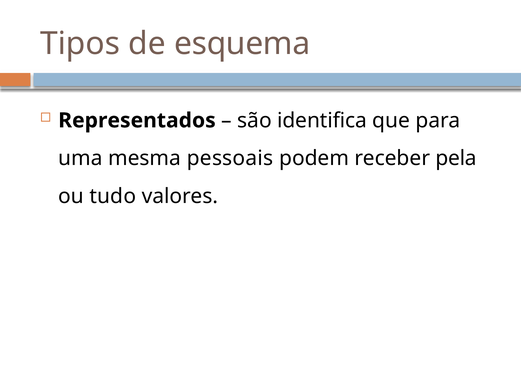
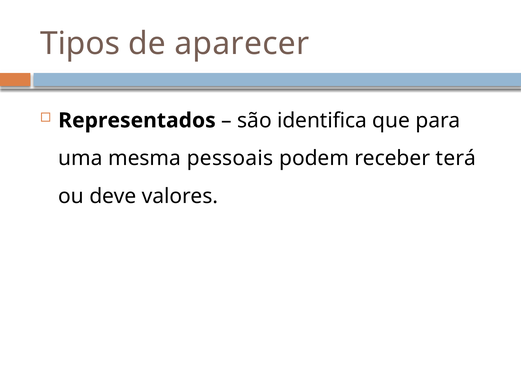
esquema: esquema -> aparecer
pela: pela -> terá
tudo: tudo -> deve
